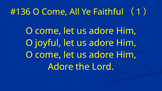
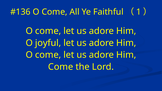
Adore at (61, 67): Adore -> Come
